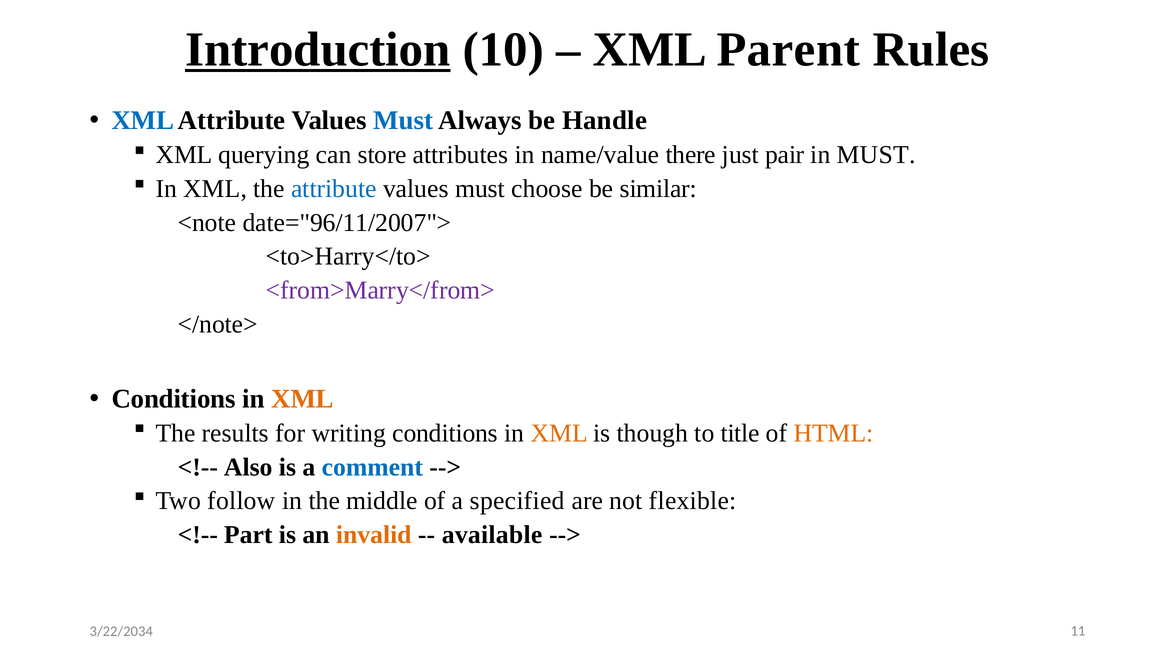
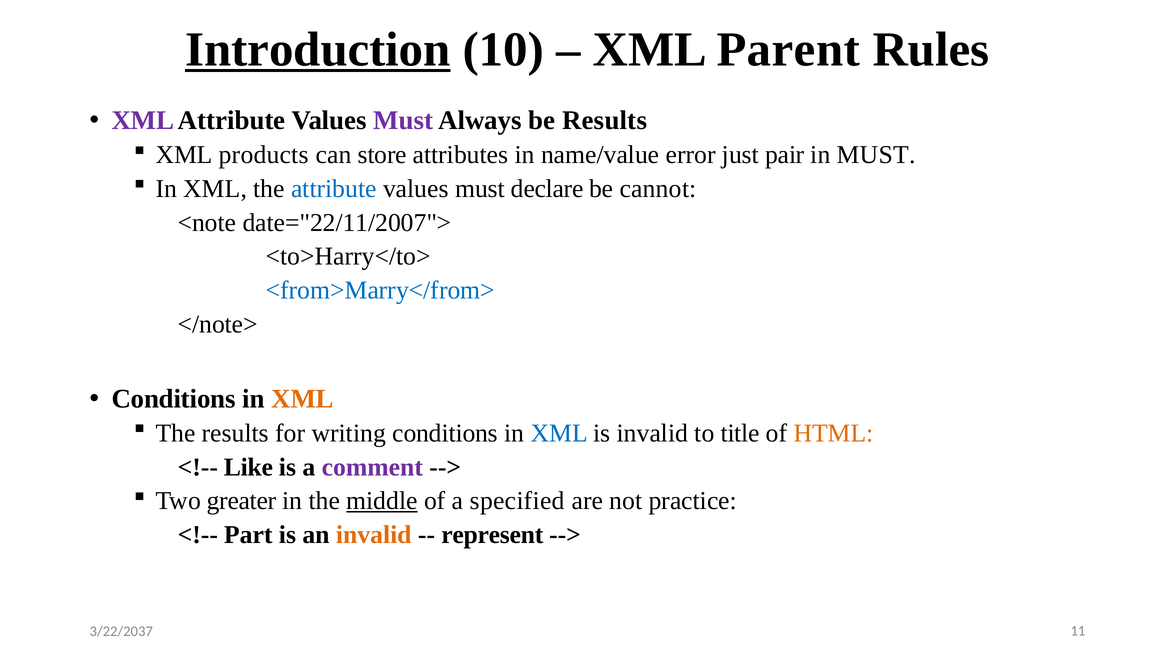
XML at (143, 120) colour: blue -> purple
Must at (403, 120) colour: blue -> purple
be Handle: Handle -> Results
querying: querying -> products
there: there -> error
choose: choose -> declare
similar: similar -> cannot
date="96/11/2007">: date="96/11/2007"> -> date="22/11/2007">
<from>Marry</from> colour: purple -> blue
XML at (559, 433) colour: orange -> blue
is though: though -> invalid
Also: Also -> Like
comment colour: blue -> purple
follow: follow -> greater
middle underline: none -> present
flexible: flexible -> practice
available: available -> represent
3/22/2034: 3/22/2034 -> 3/22/2037
